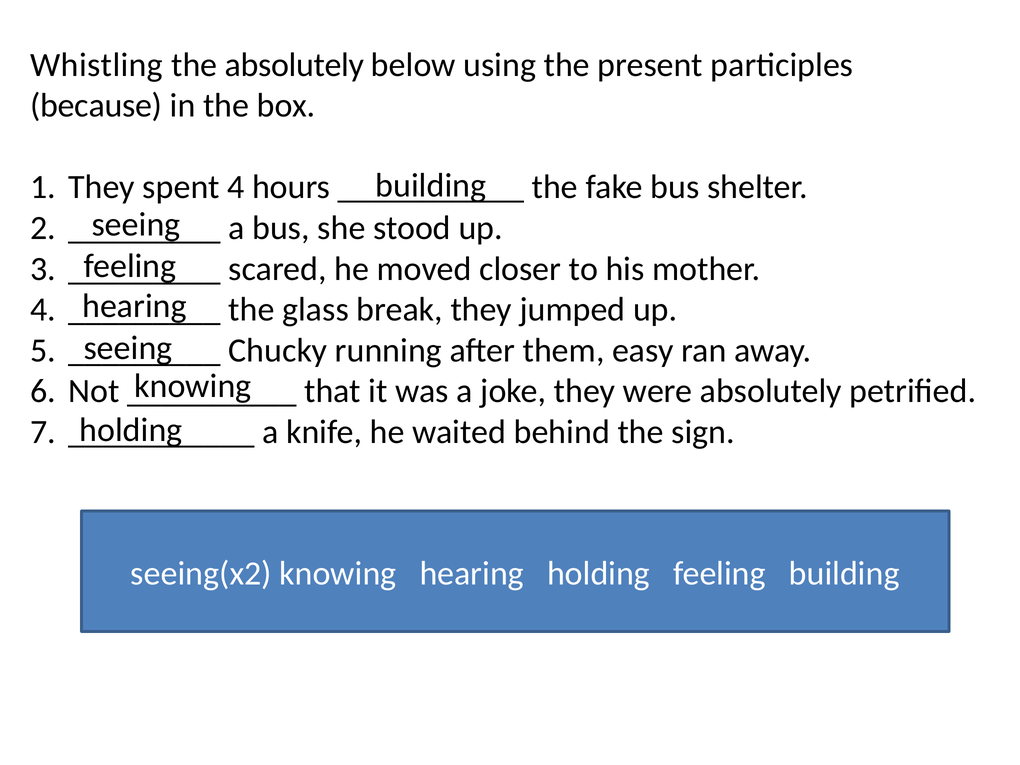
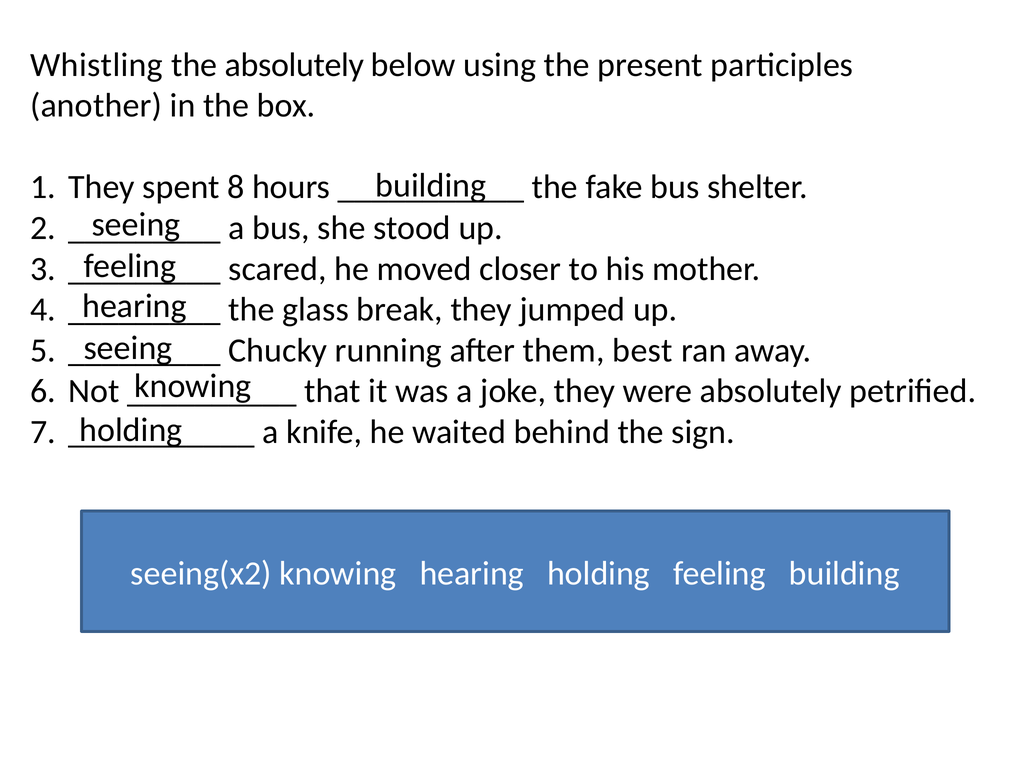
because: because -> another
spent 4: 4 -> 8
easy: easy -> best
